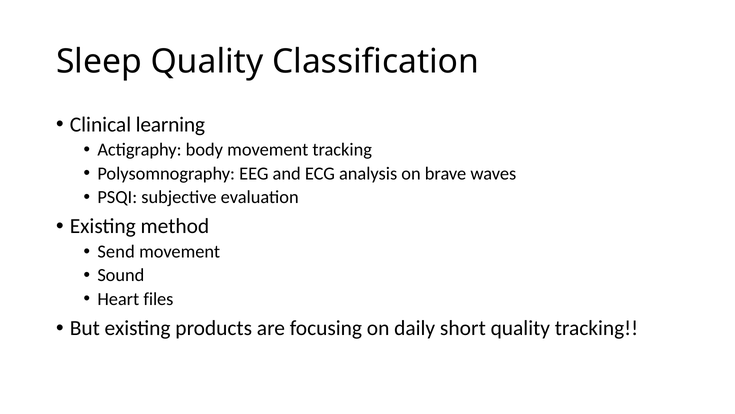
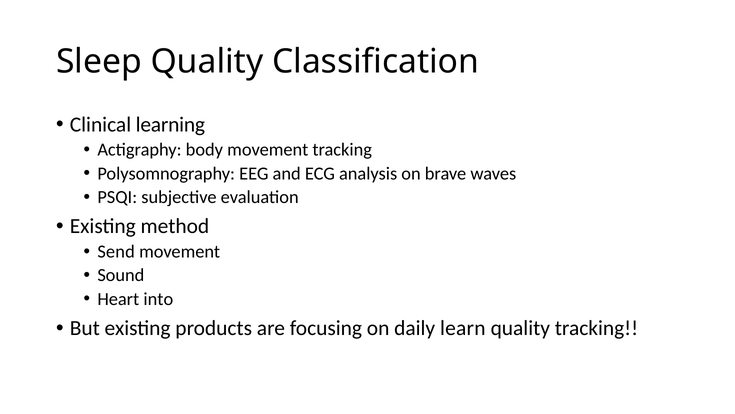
files: files -> into
short: short -> learn
